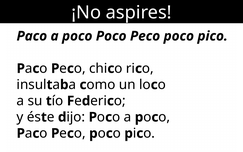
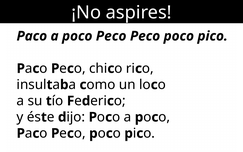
poco Poco: Poco -> Peco
